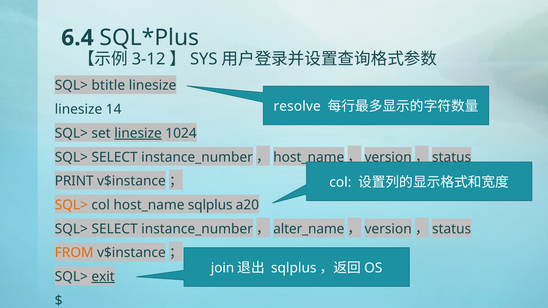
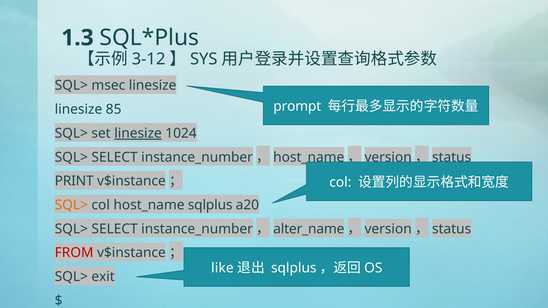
6.4: 6.4 -> 1.3
btitle: btitle -> msec
resolve: resolve -> prompt
14: 14 -> 85
FROM colour: orange -> red
join: join -> like
exit underline: present -> none
